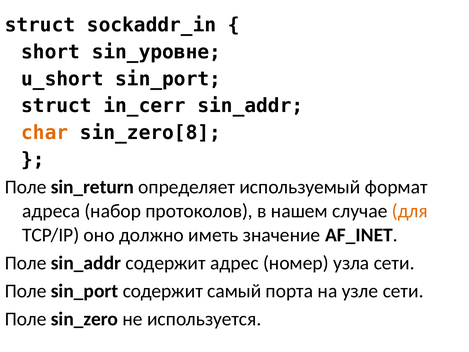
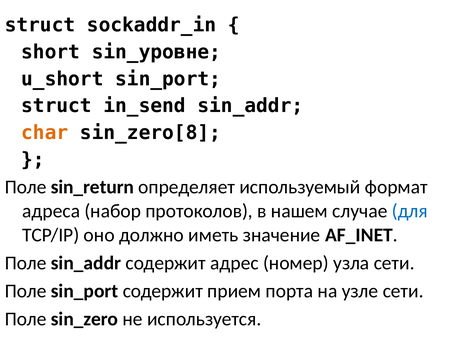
in_cerr: in_cerr -> in_send
для colour: orange -> blue
самый: самый -> прием
